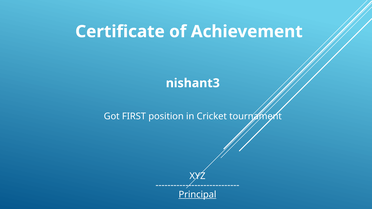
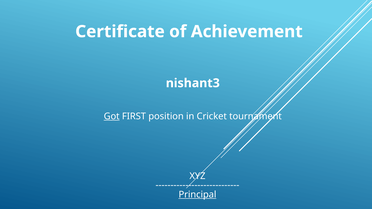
Got underline: none -> present
